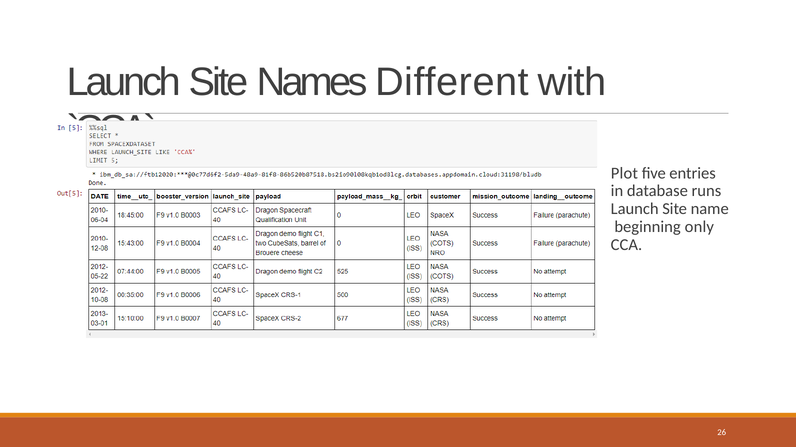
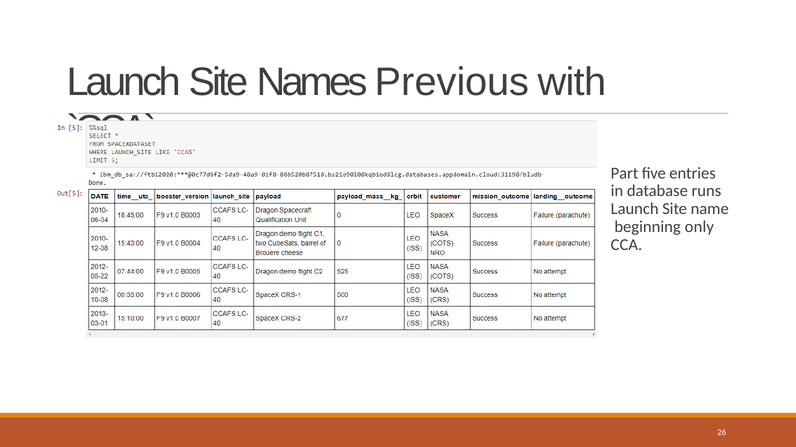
Different: Different -> Previous
Plot: Plot -> Part
